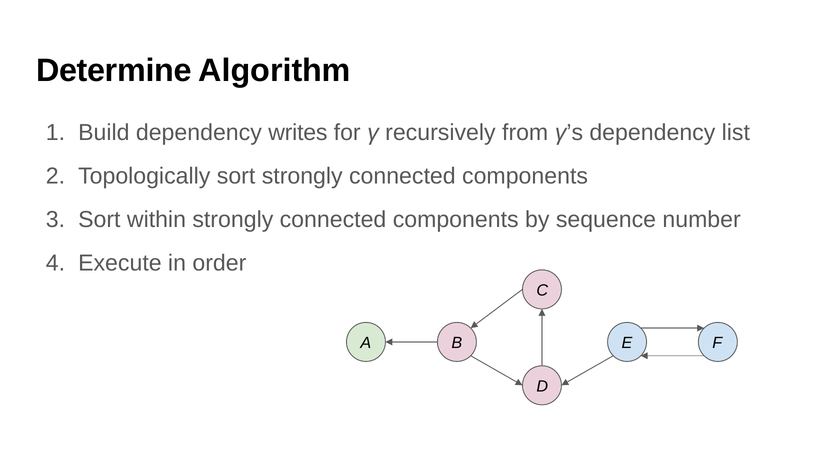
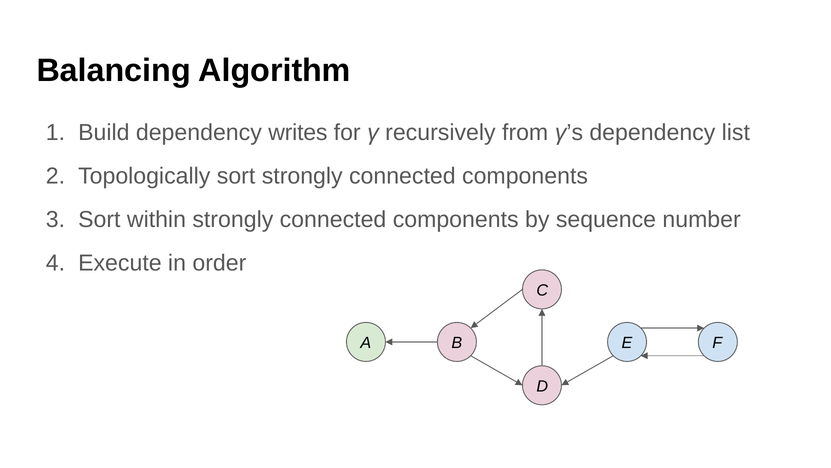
Determine: Determine -> Balancing
